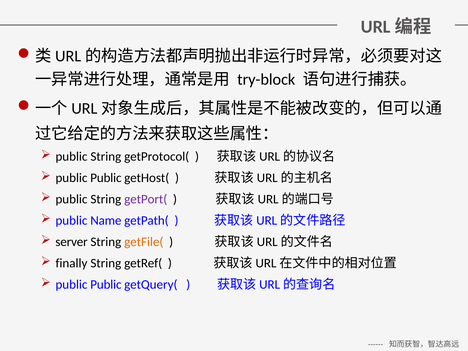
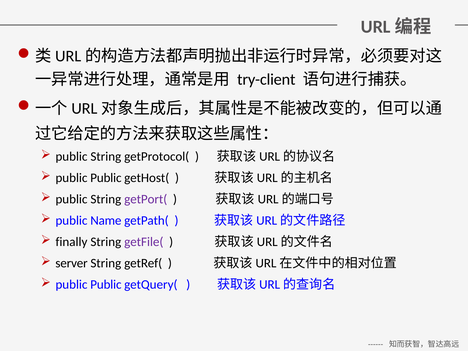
try-block: try-block -> try-client
server: server -> finally
getFile( colour: orange -> purple
finally: finally -> server
